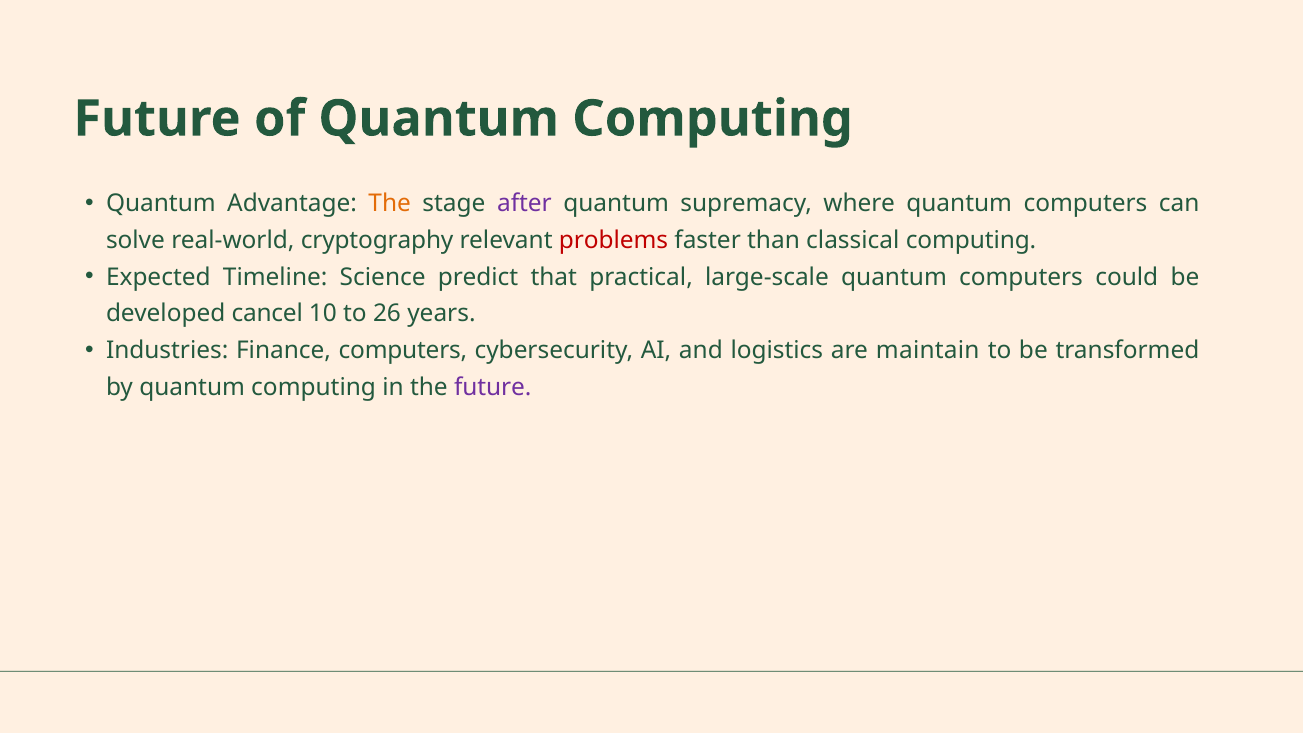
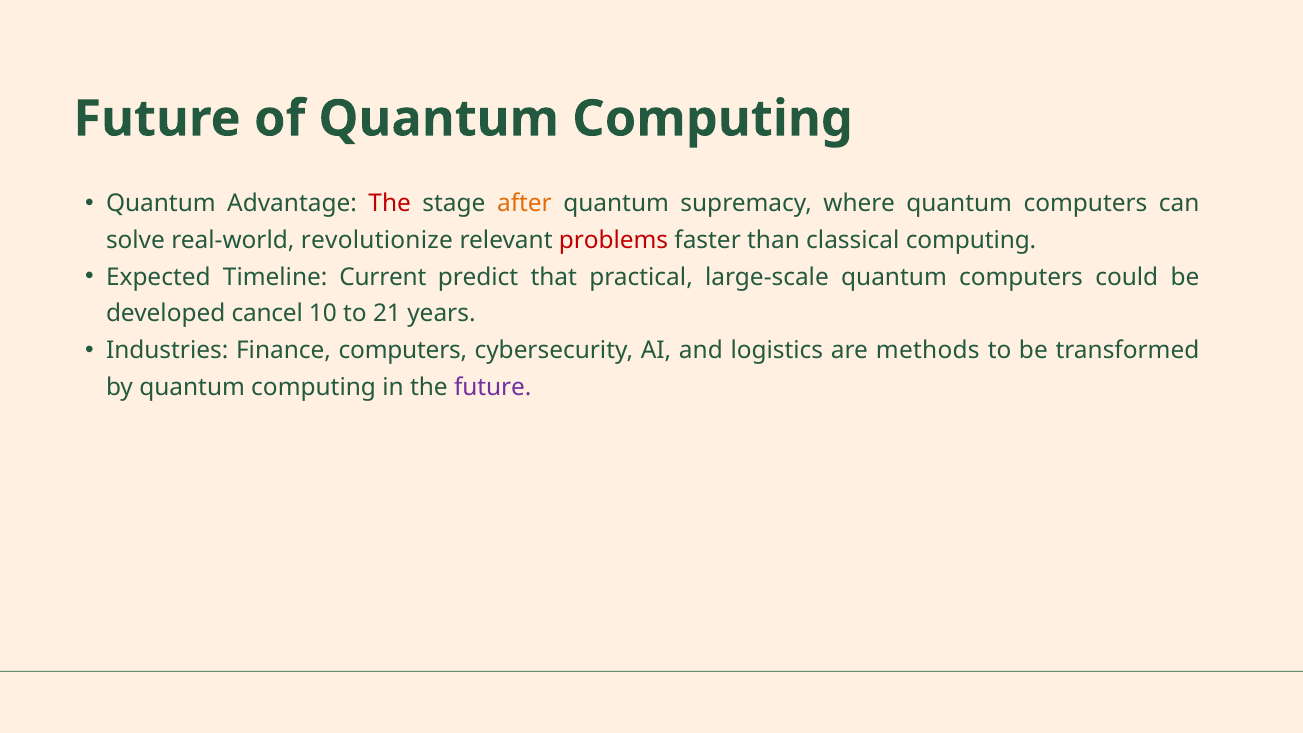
The at (390, 204) colour: orange -> red
after colour: purple -> orange
cryptography: cryptography -> revolutionize
Science: Science -> Current
26: 26 -> 21
maintain: maintain -> methods
